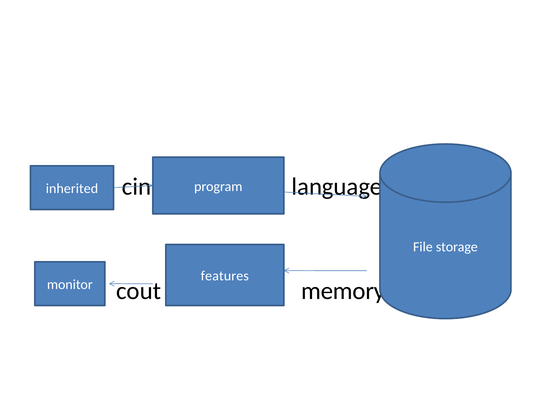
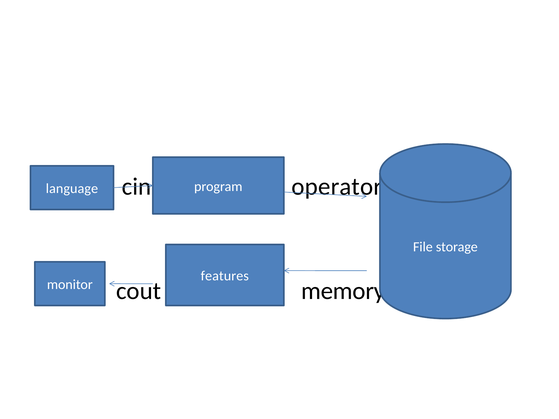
language: language -> operator
inherited: inherited -> language
